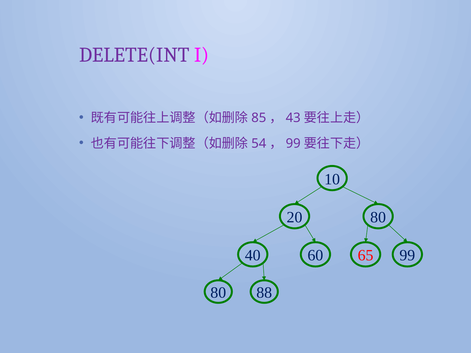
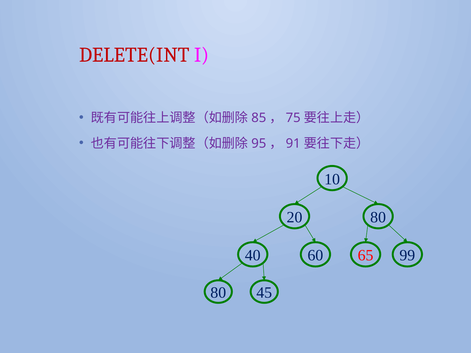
DELETE(INT colour: purple -> red
43: 43 -> 75
54: 54 -> 95
99 at (293, 143): 99 -> 91
88: 88 -> 45
